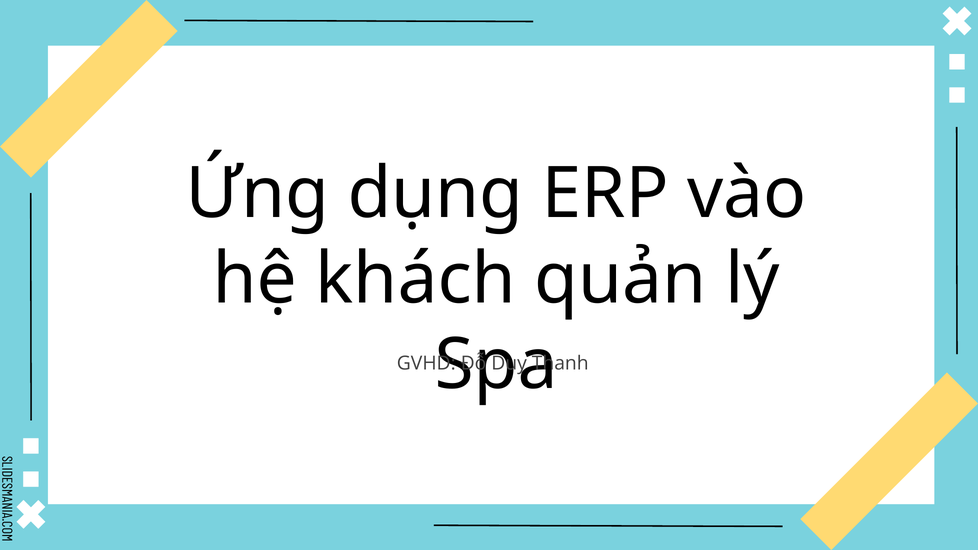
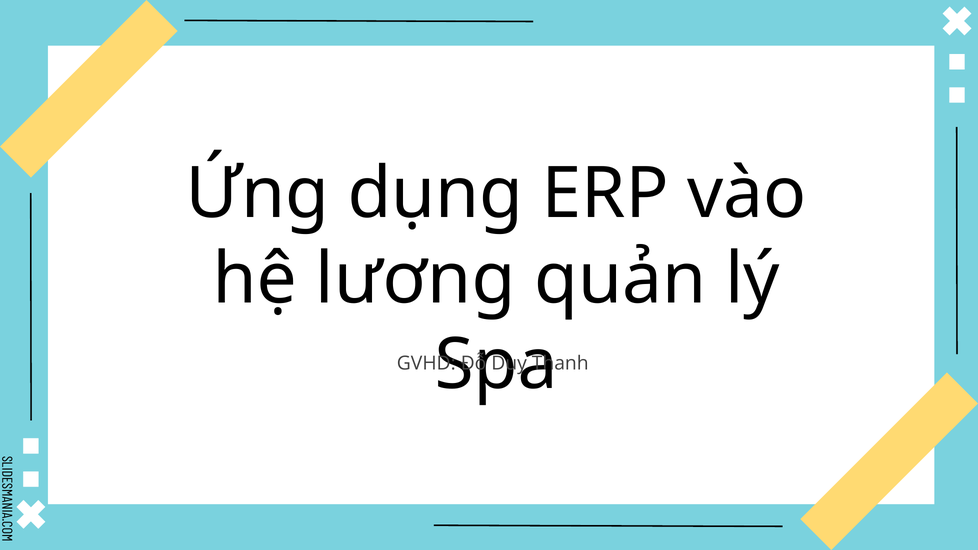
khách: khách -> lương
